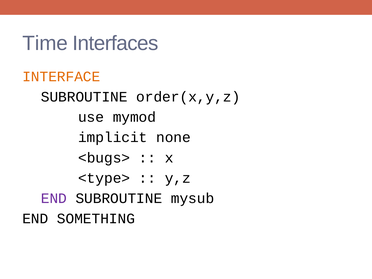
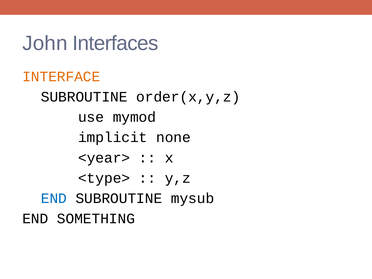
Time: Time -> John
<bugs>: <bugs> -> <year>
END at (54, 198) colour: purple -> blue
